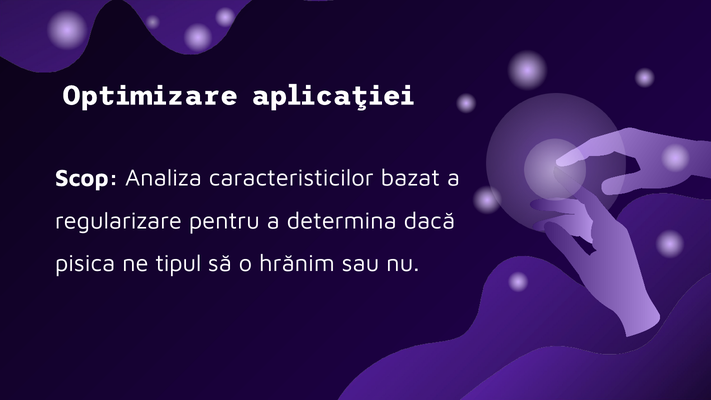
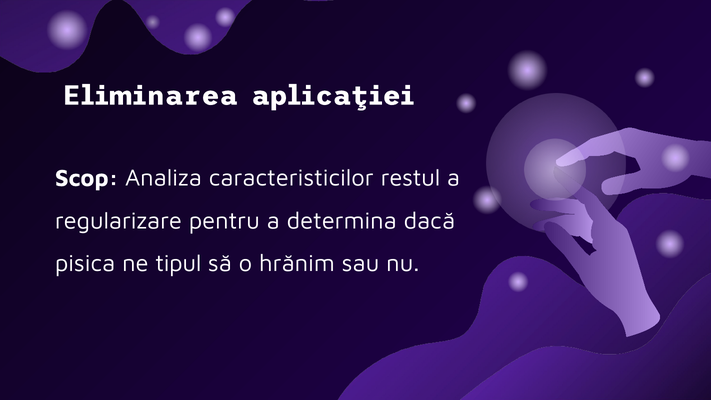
Optimizare: Optimizare -> Eliminarea
bazat: bazat -> restul
